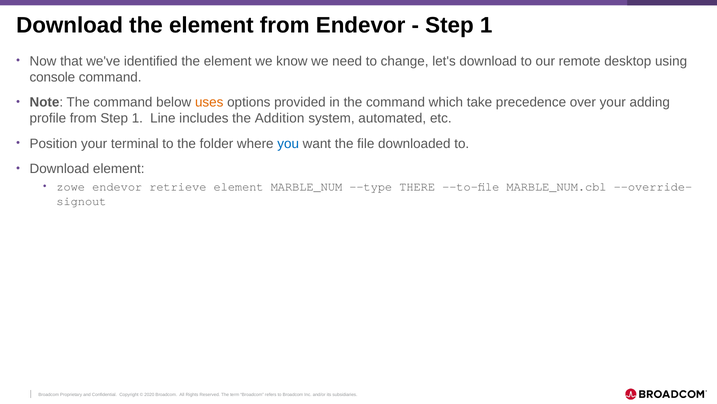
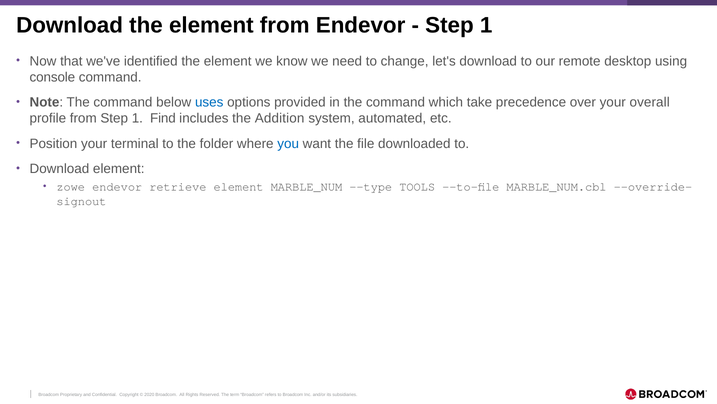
uses colour: orange -> blue
adding: adding -> overall
Line: Line -> Find
THERE: THERE -> TOOLS
